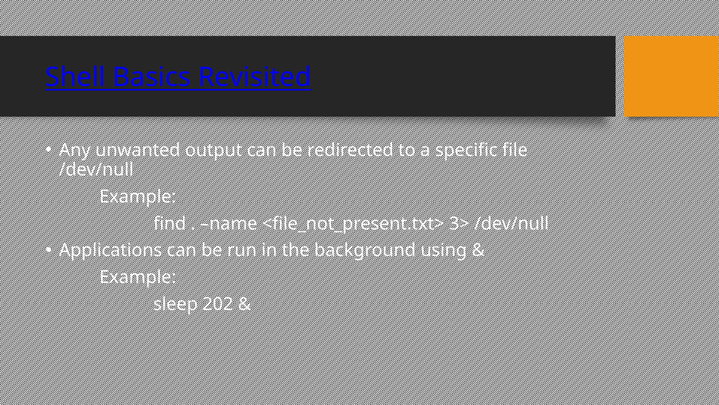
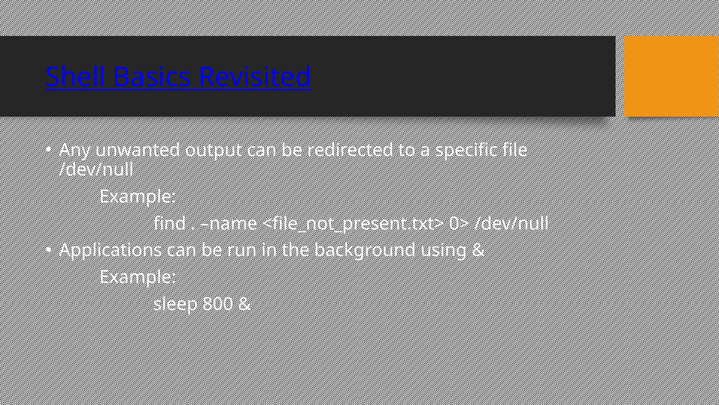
3>: 3> -> 0>
202: 202 -> 800
